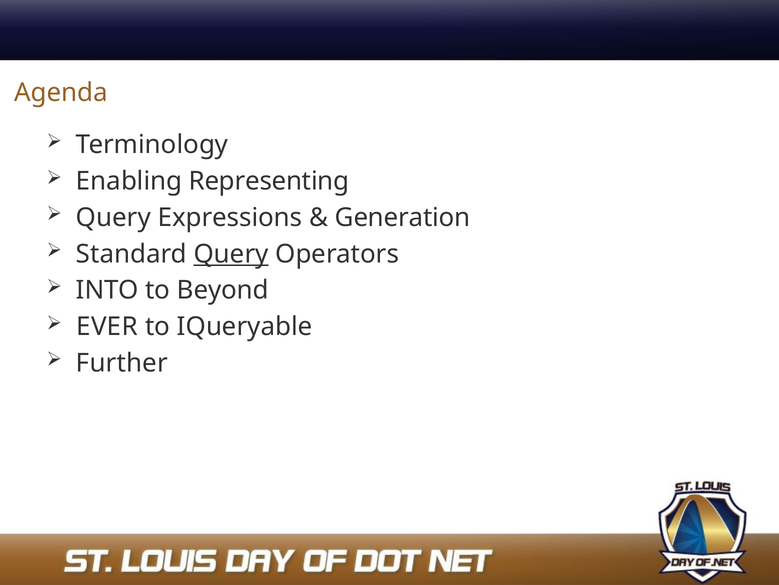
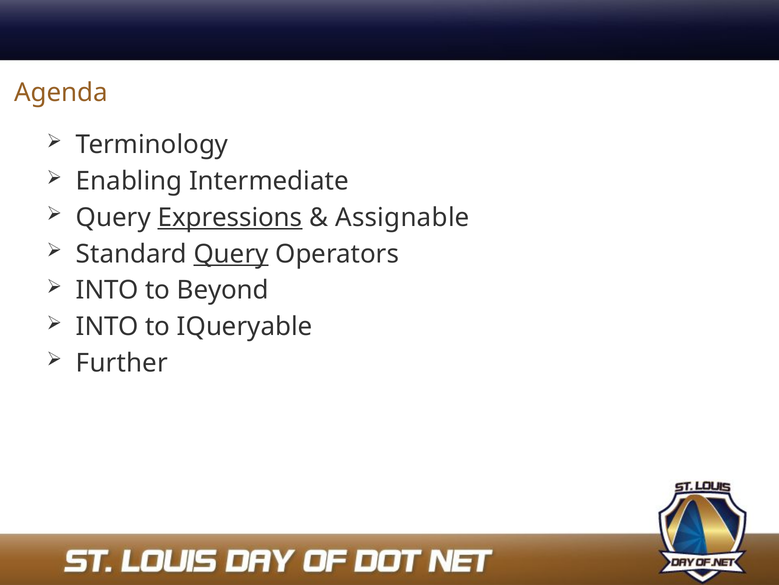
Representing: Representing -> Intermediate
Expressions underline: none -> present
Generation: Generation -> Assignable
EVER at (107, 326): EVER -> INTO
